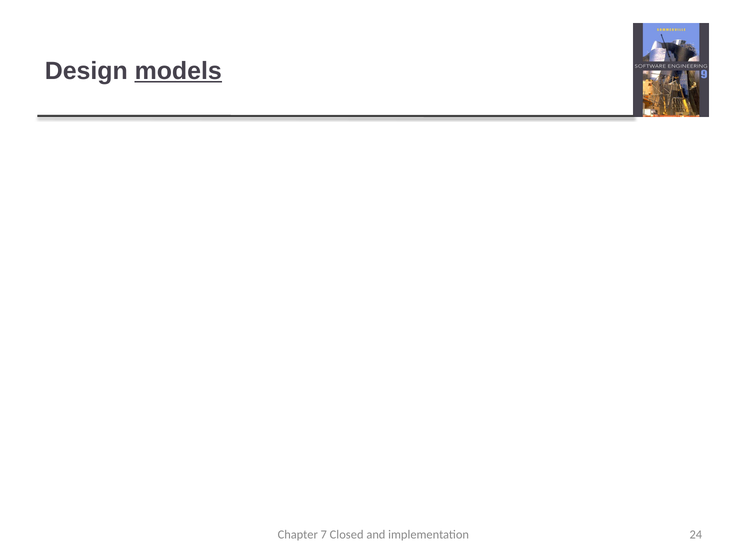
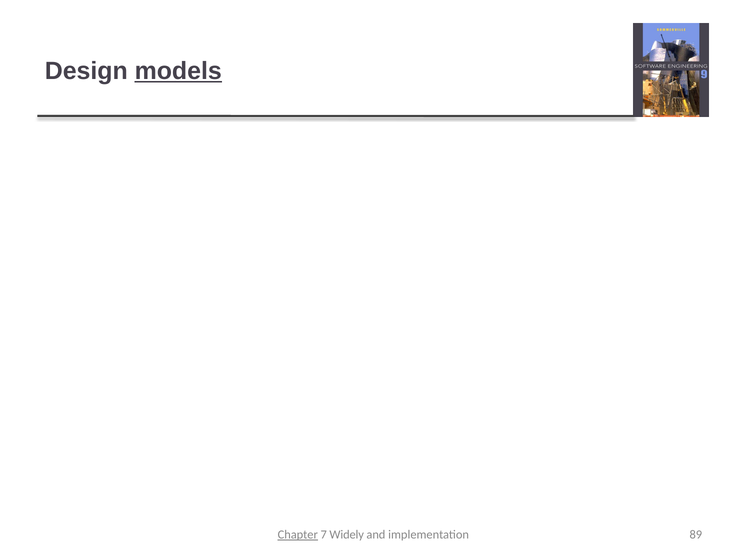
Chapter underline: none -> present
Closed: Closed -> Widely
24: 24 -> 89
